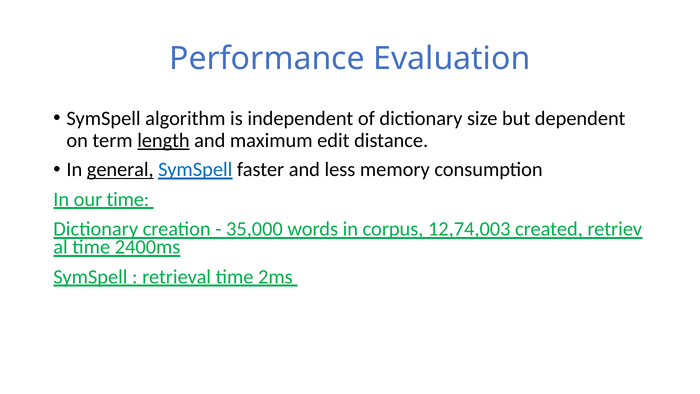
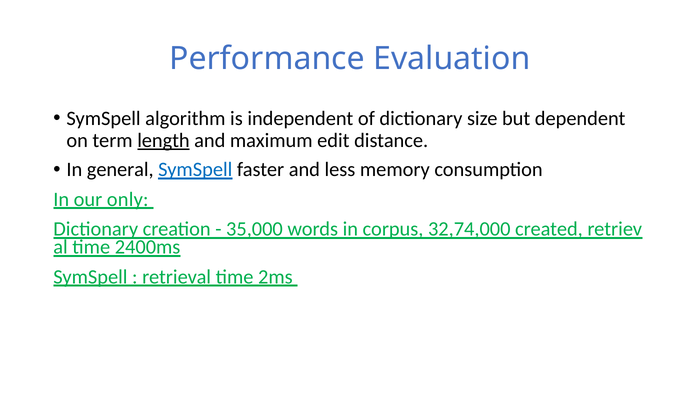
general underline: present -> none
our time: time -> only
12,74,003: 12,74,003 -> 32,74,000
